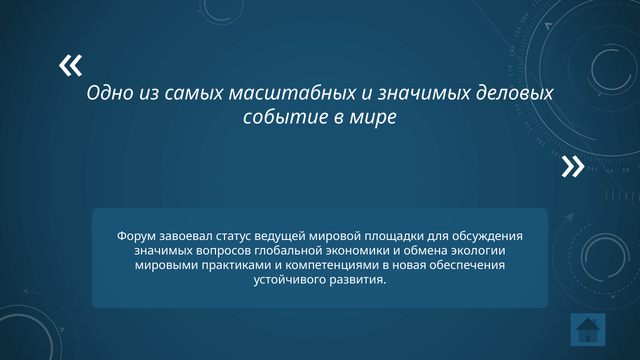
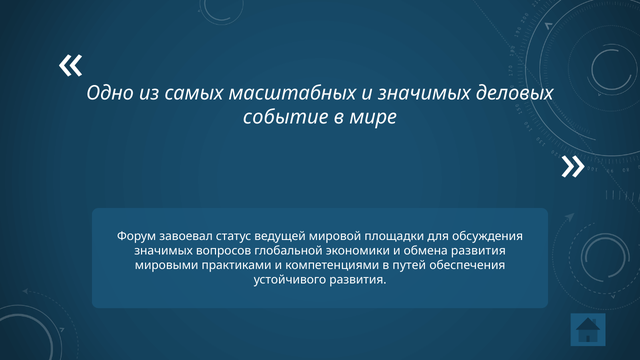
обмена экологии: экологии -> развития
новая: новая -> путей
